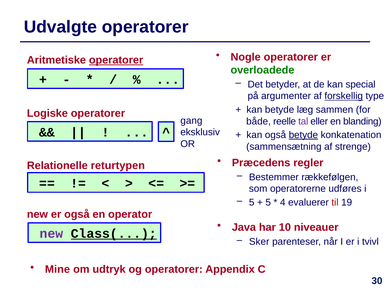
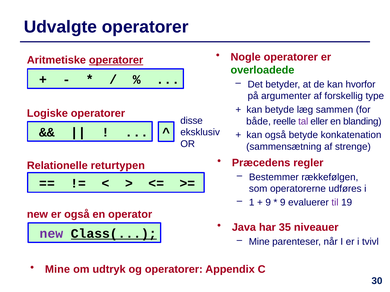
special: special -> hvorfor
forskellig underline: present -> none
gang: gang -> disse
betyde at (303, 135) underline: present -> none
5 at (252, 203): 5 -> 1
5 at (268, 203): 5 -> 9
4 at (283, 203): 4 -> 9
til colour: red -> purple
10: 10 -> 35
Sker at (259, 242): Sker -> Mine
